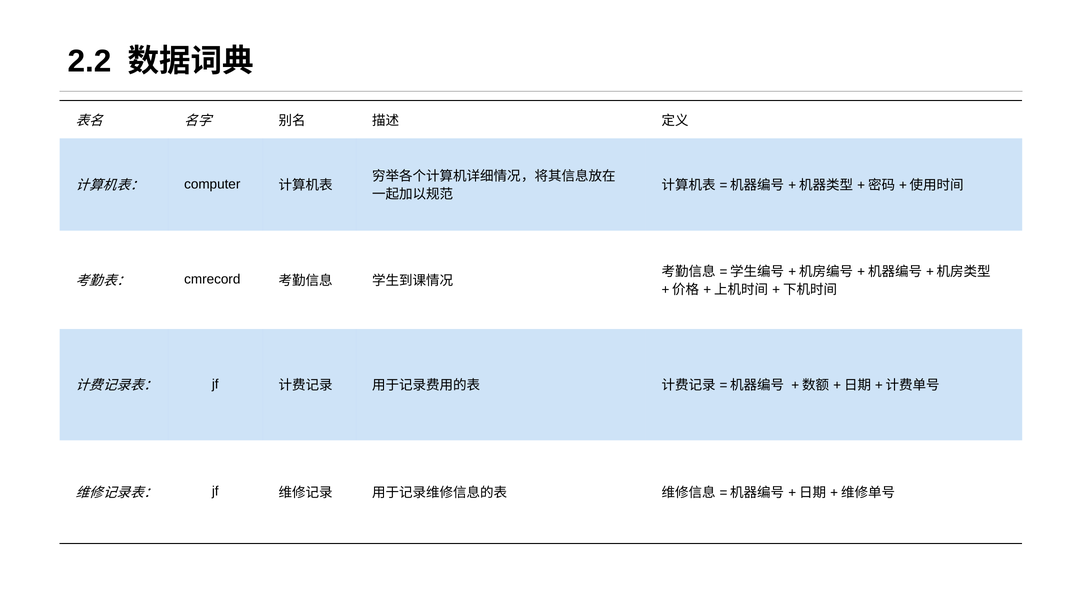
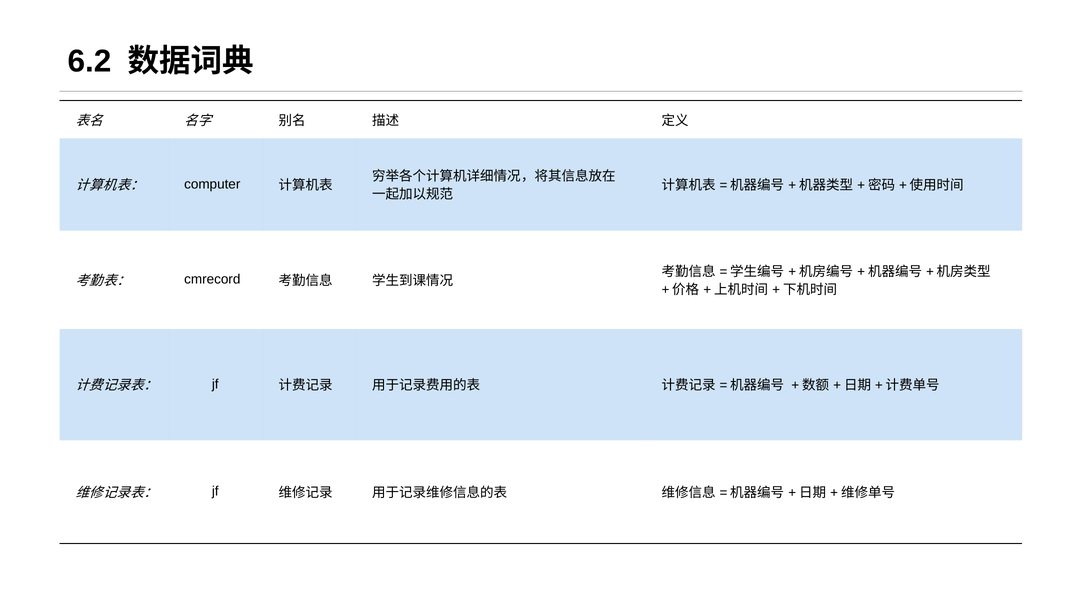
2.2: 2.2 -> 6.2
